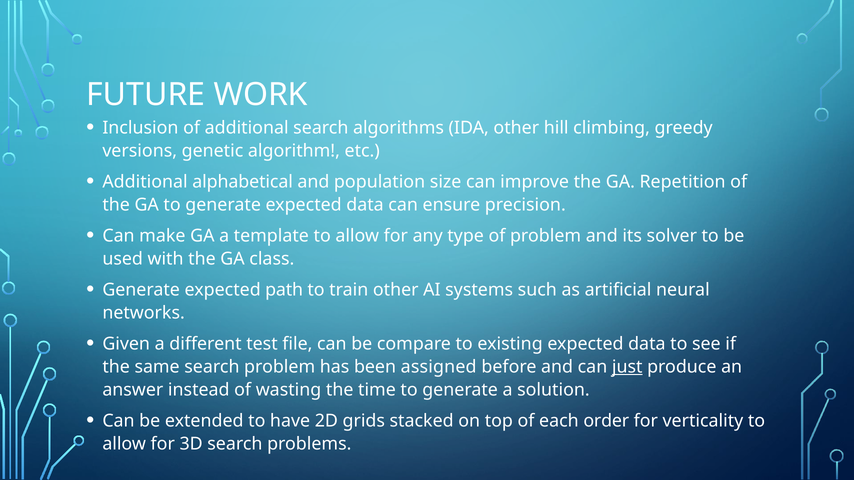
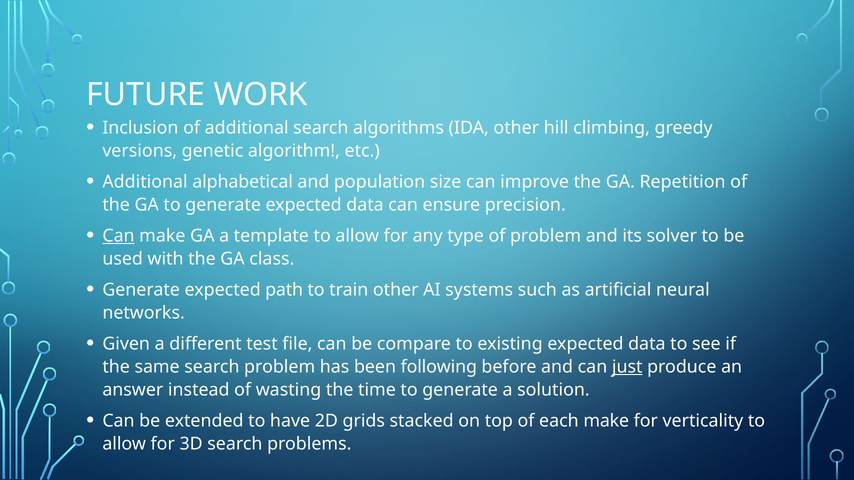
Can at (118, 236) underline: none -> present
assigned: assigned -> following
each order: order -> make
